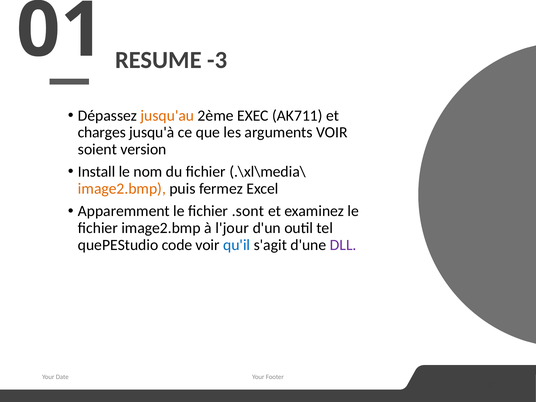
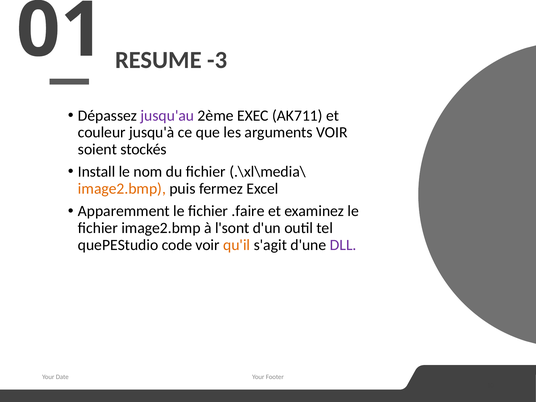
jusqu'au colour: orange -> purple
charges: charges -> couleur
version: version -> stockés
.sont: .sont -> .faire
l'jour: l'jour -> l'sont
qu'il colour: blue -> orange
